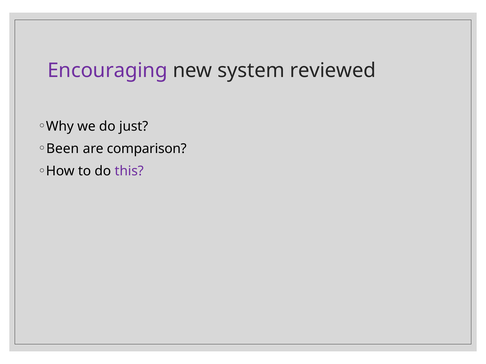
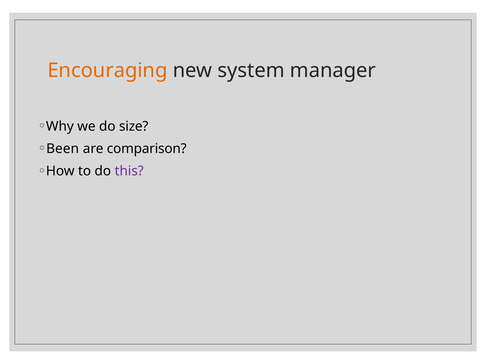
Encouraging colour: purple -> orange
reviewed: reviewed -> manager
just: just -> size
